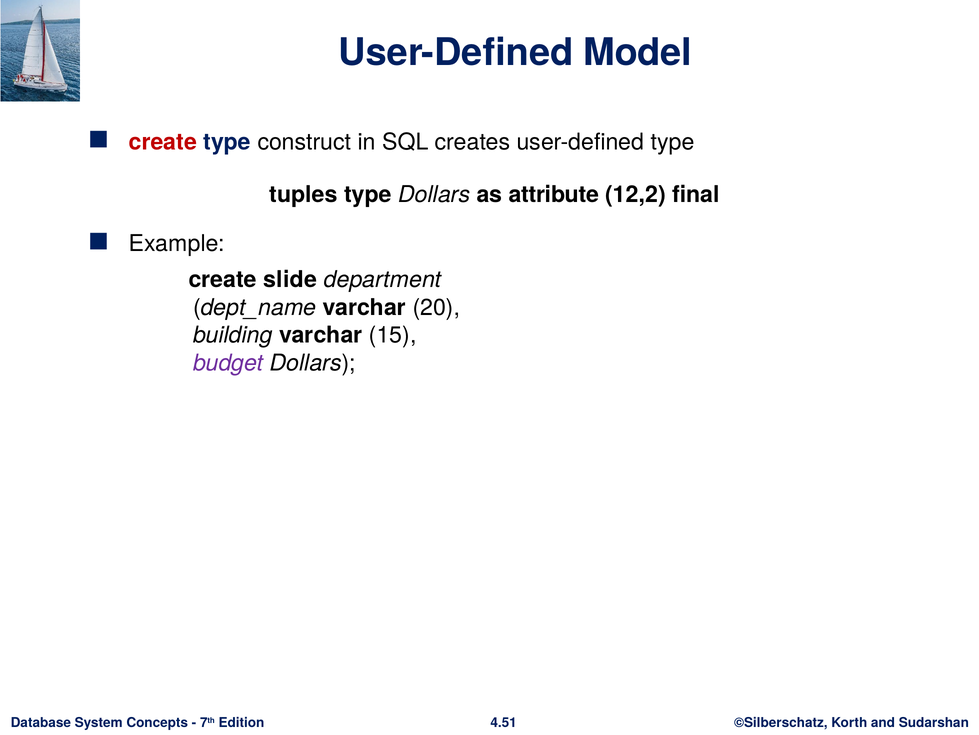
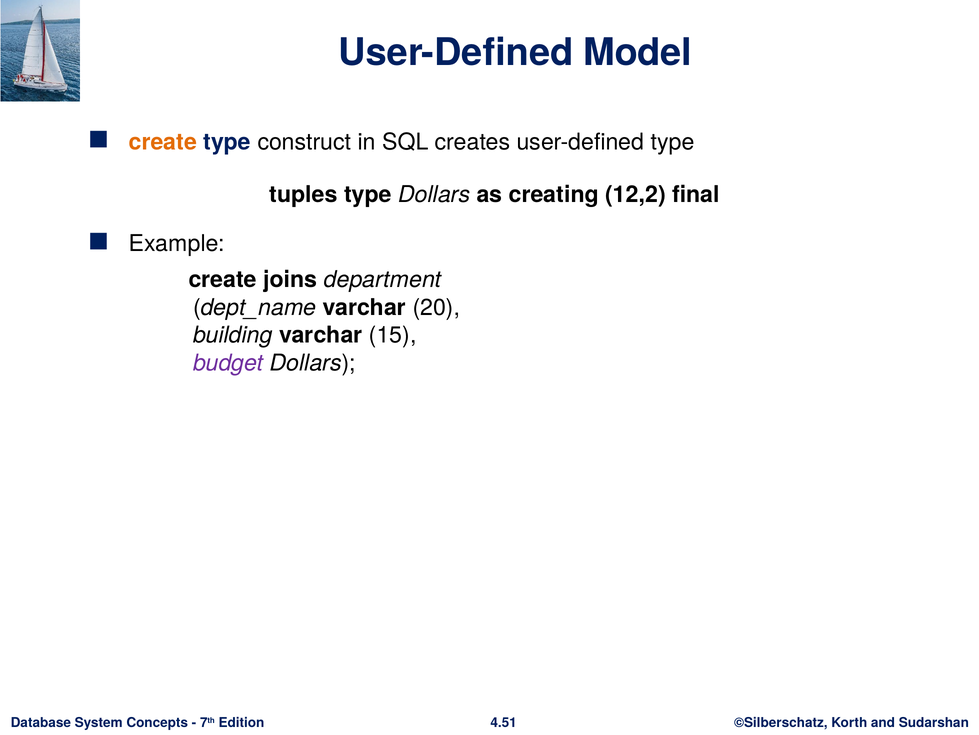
create at (163, 142) colour: red -> orange
attribute: attribute -> creating
slide: slide -> joins
